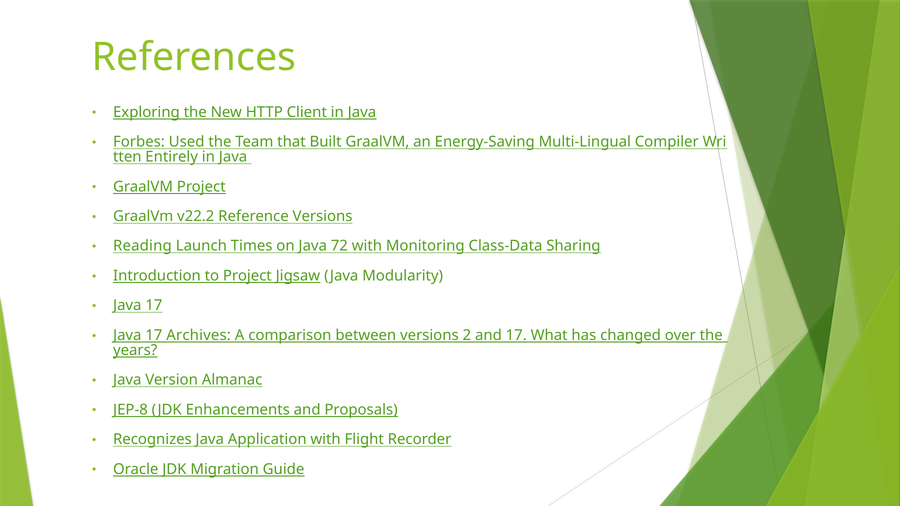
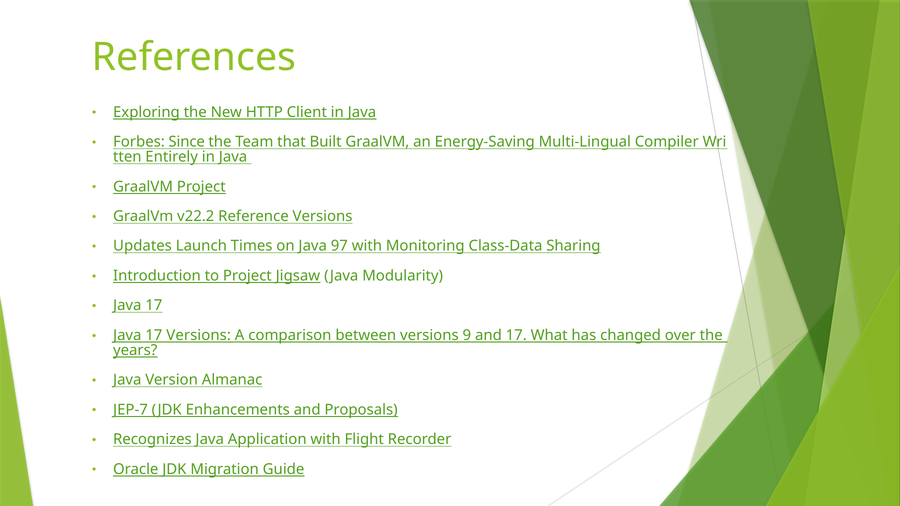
Used: Used -> Since
Reading: Reading -> Updates
72: 72 -> 97
17 Archives: Archives -> Versions
2: 2 -> 9
JEP-8: JEP-8 -> JEP-7
